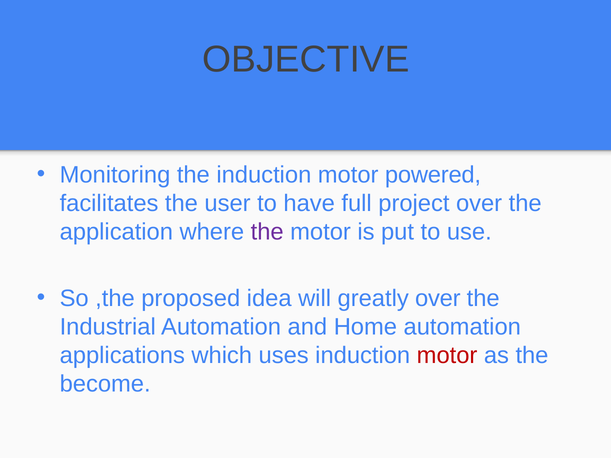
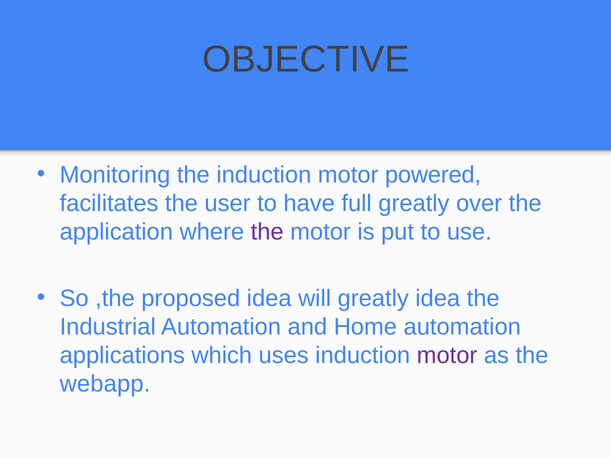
full project: project -> greatly
greatly over: over -> idea
motor at (447, 356) colour: red -> purple
become: become -> webapp
